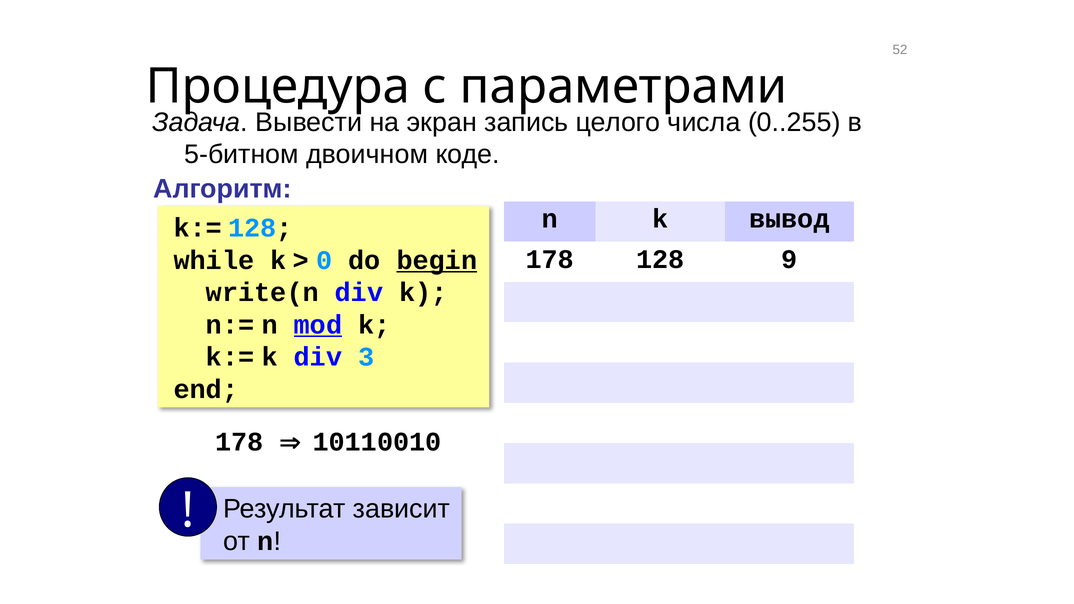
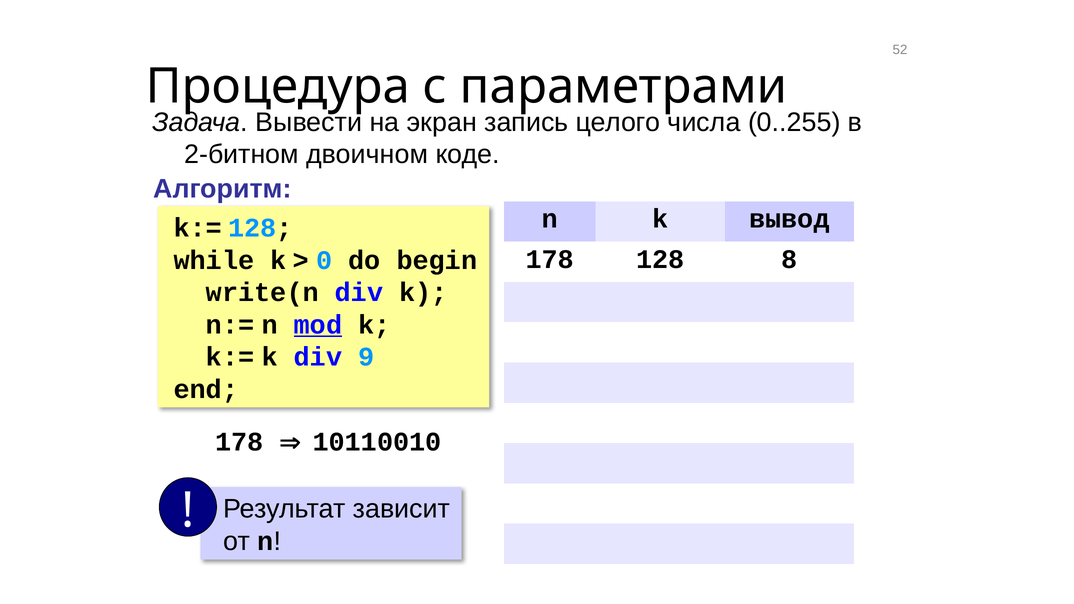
5-битном: 5-битном -> 2-битном
128 9: 9 -> 8
begin underline: present -> none
3: 3 -> 9
